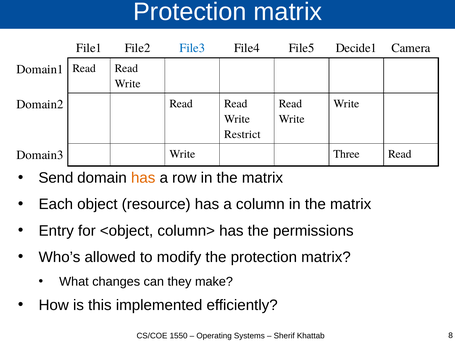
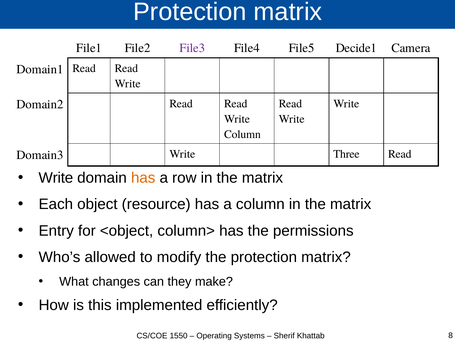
File3 colour: blue -> purple
Restrict at (242, 134): Restrict -> Column
Send at (56, 178): Send -> Write
